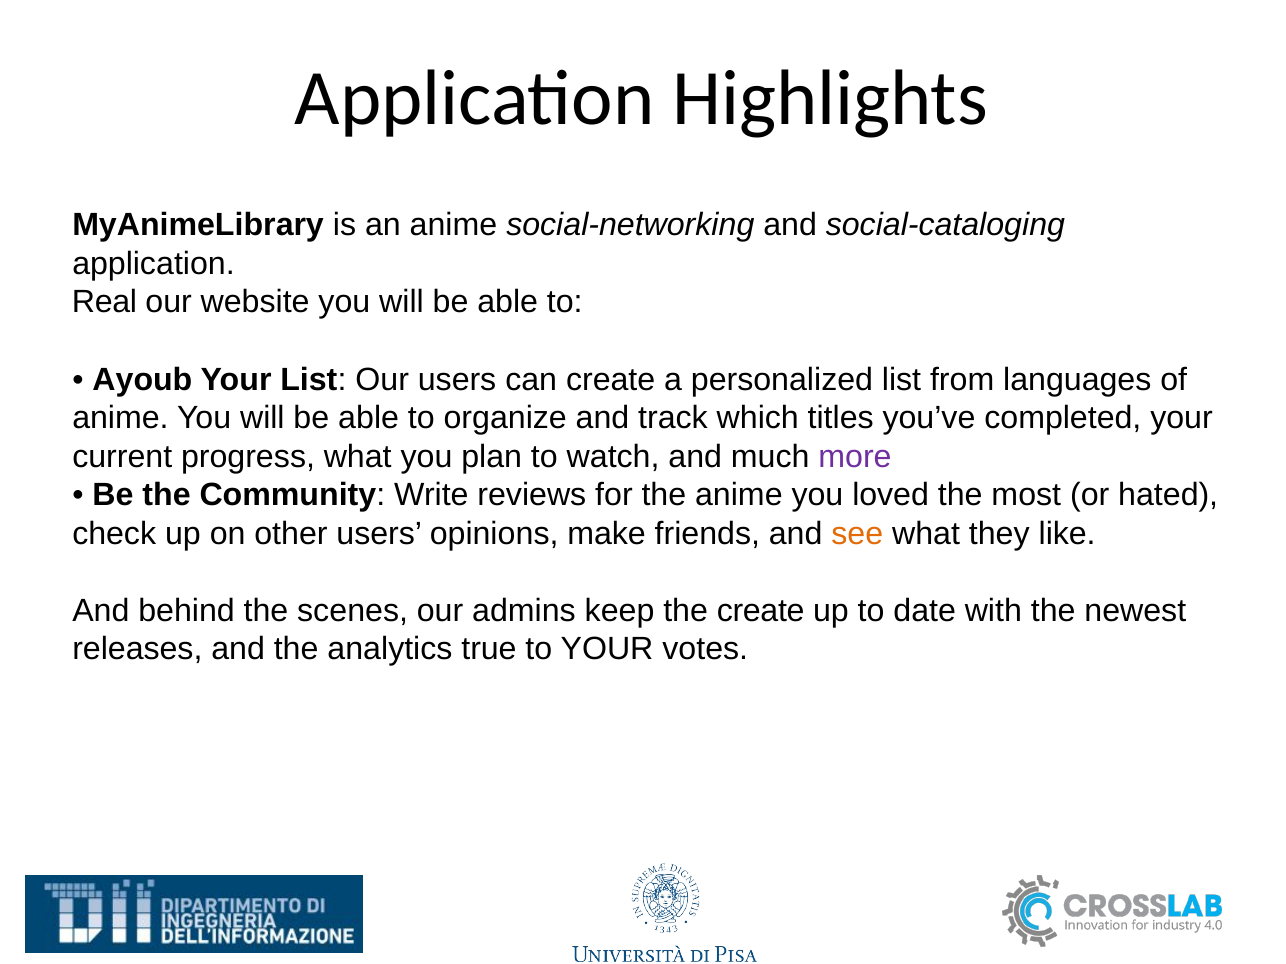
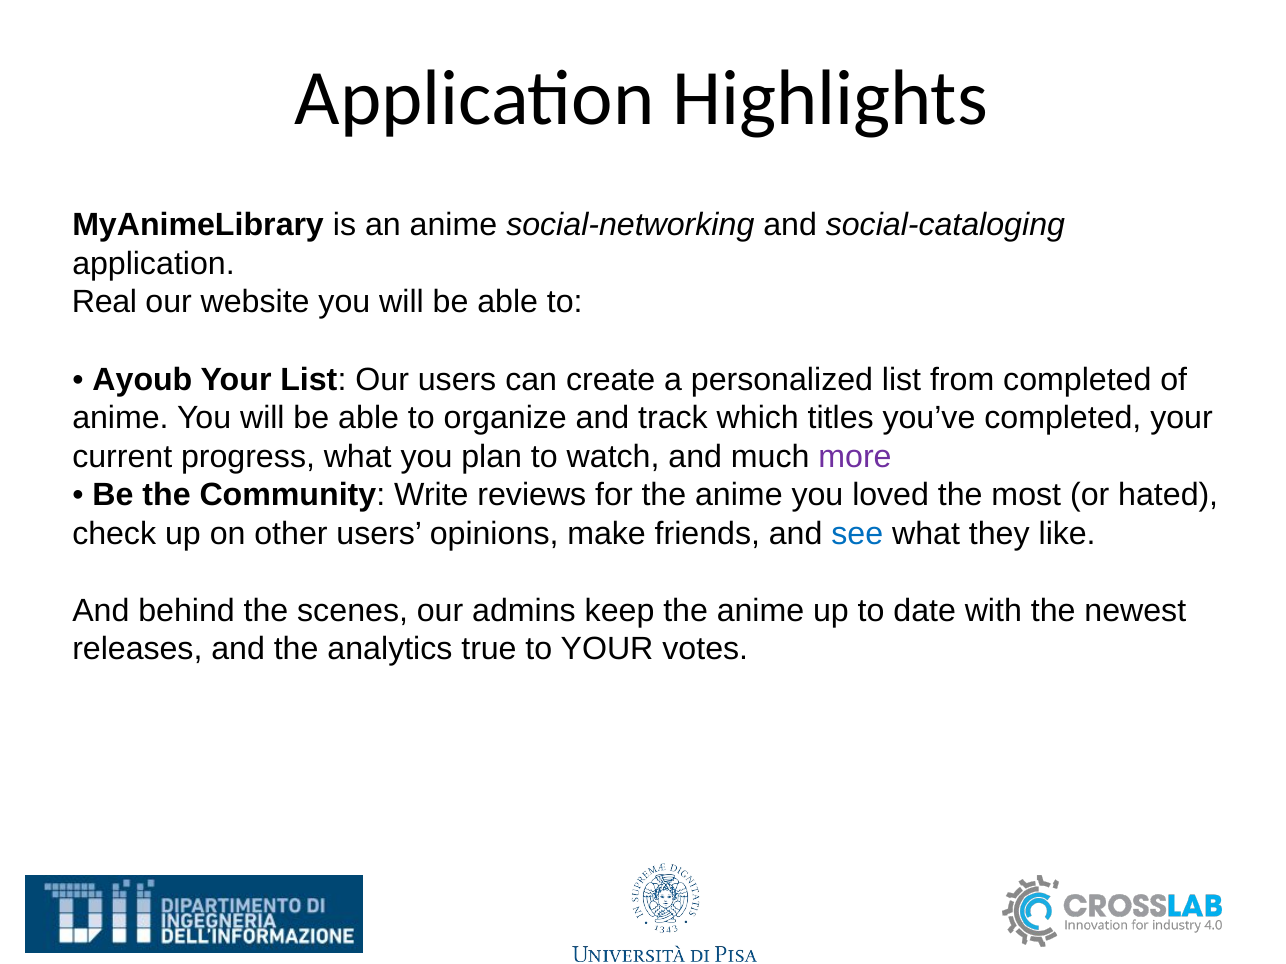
from languages: languages -> completed
see colour: orange -> blue
keep the create: create -> anime
